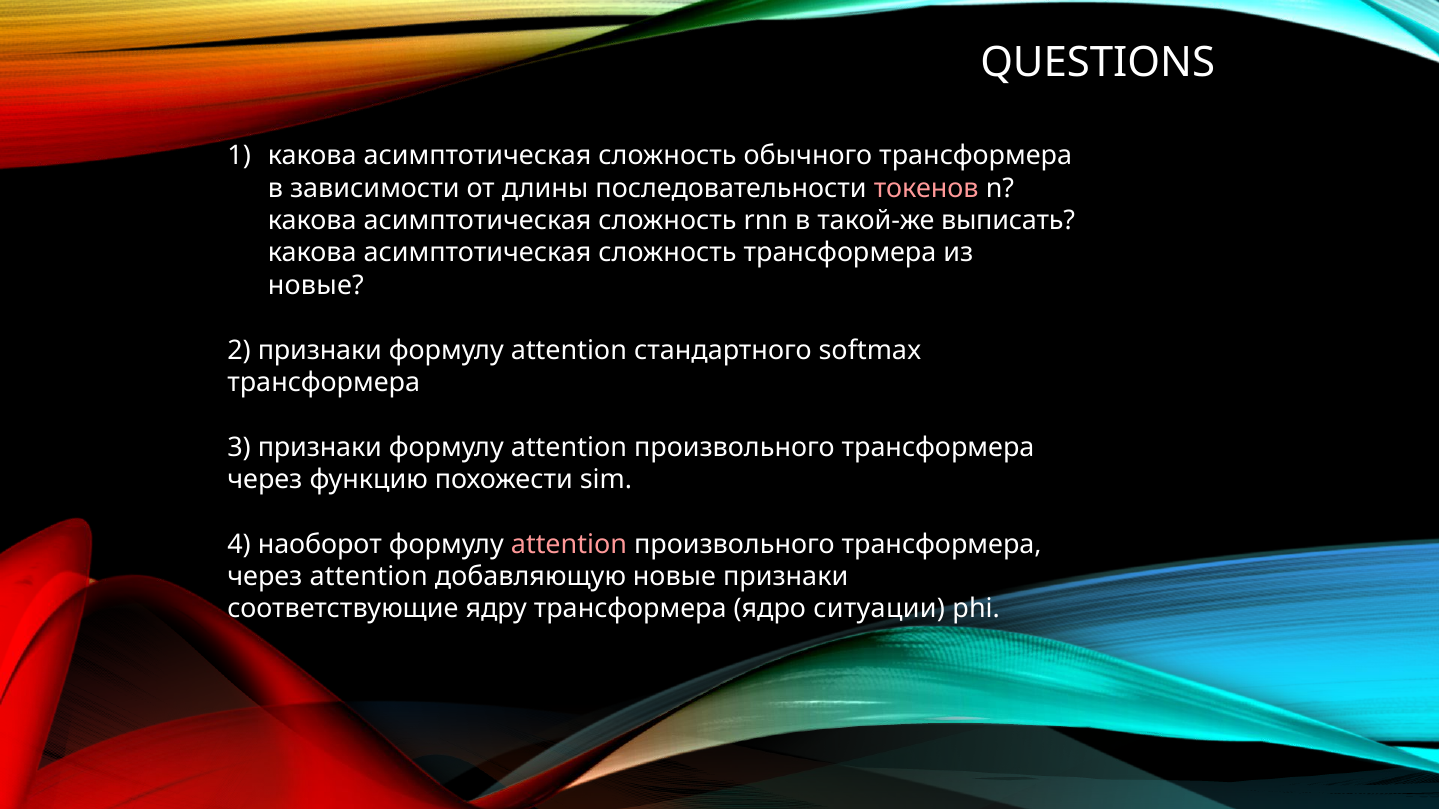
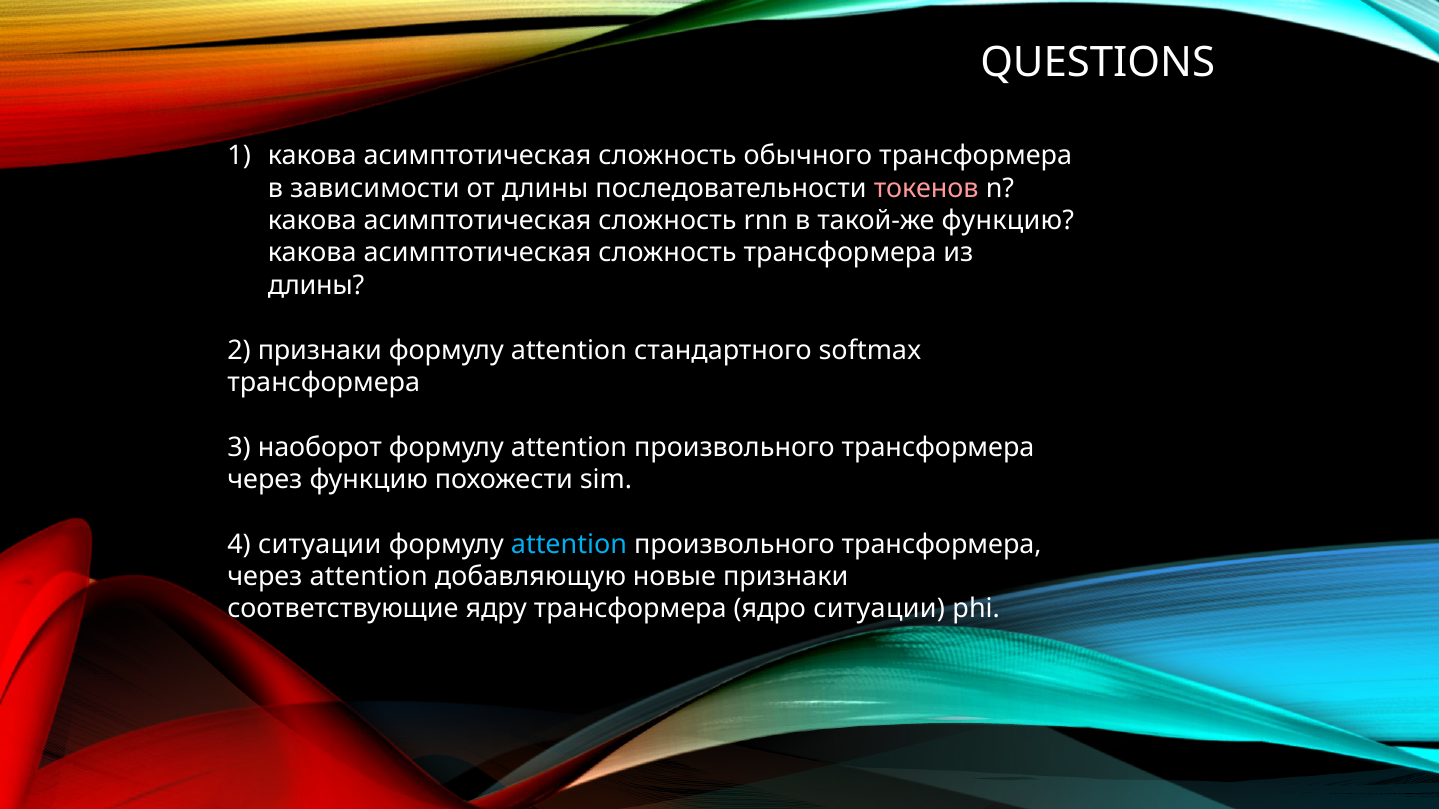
такой-же выписать: выписать -> функцию
новые at (316, 286): новые -> длины
3 признаки: признаки -> наоборот
4 наоборот: наоборот -> ситуации
attention at (569, 545) colour: pink -> light blue
